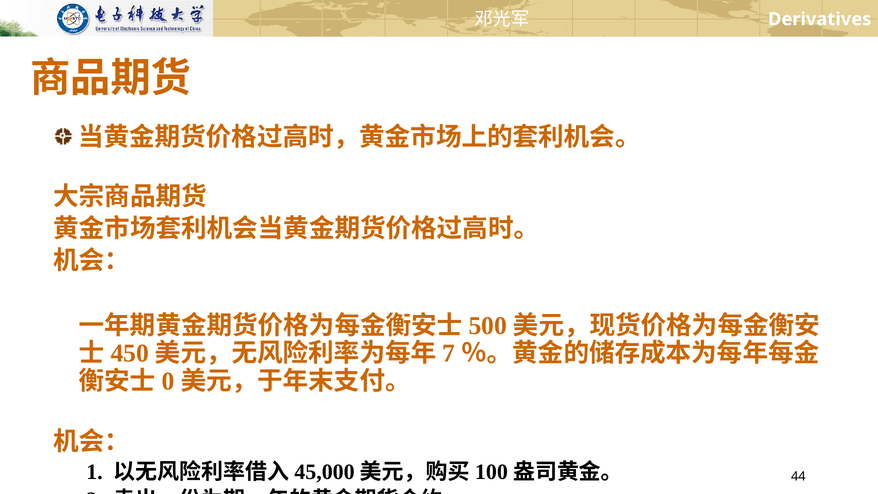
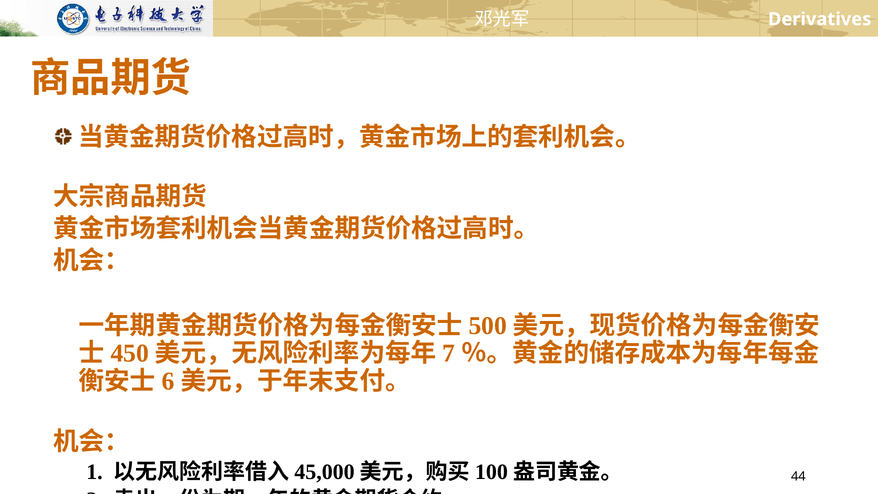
0: 0 -> 6
